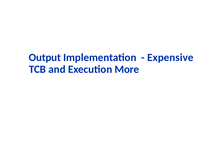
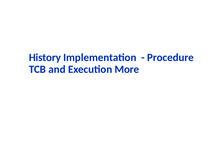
Output: Output -> History
Expensive: Expensive -> Procedure
